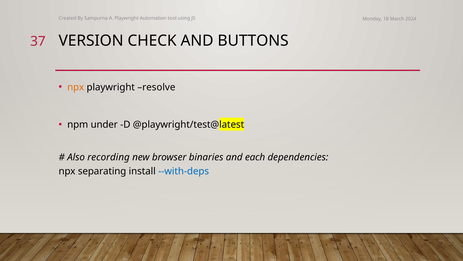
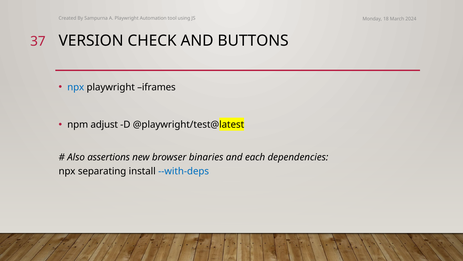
npx at (76, 87) colour: orange -> blue
resolve: resolve -> iframes
under: under -> adjust
recording: recording -> assertions
